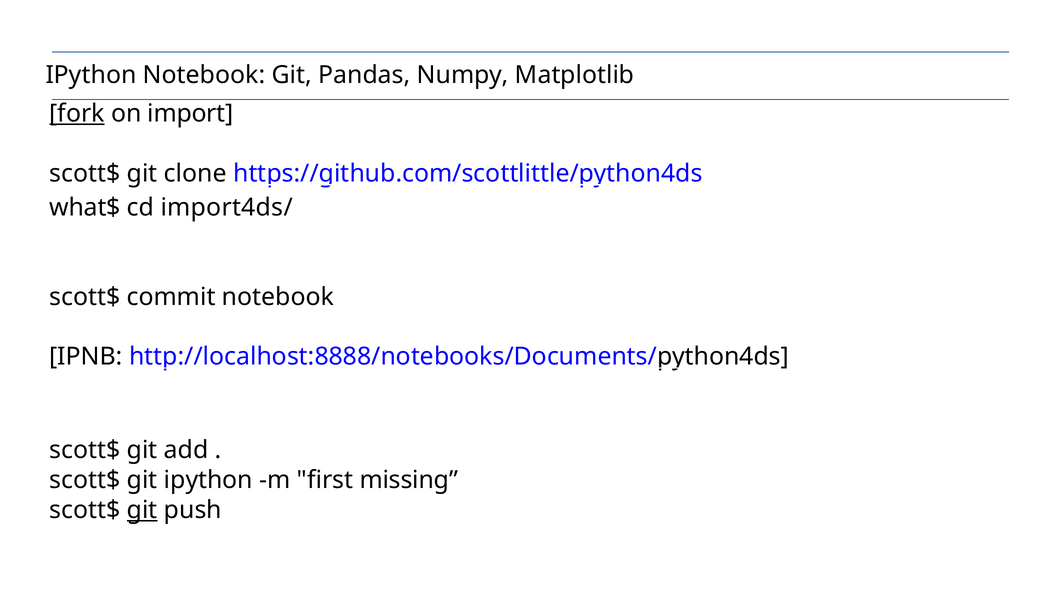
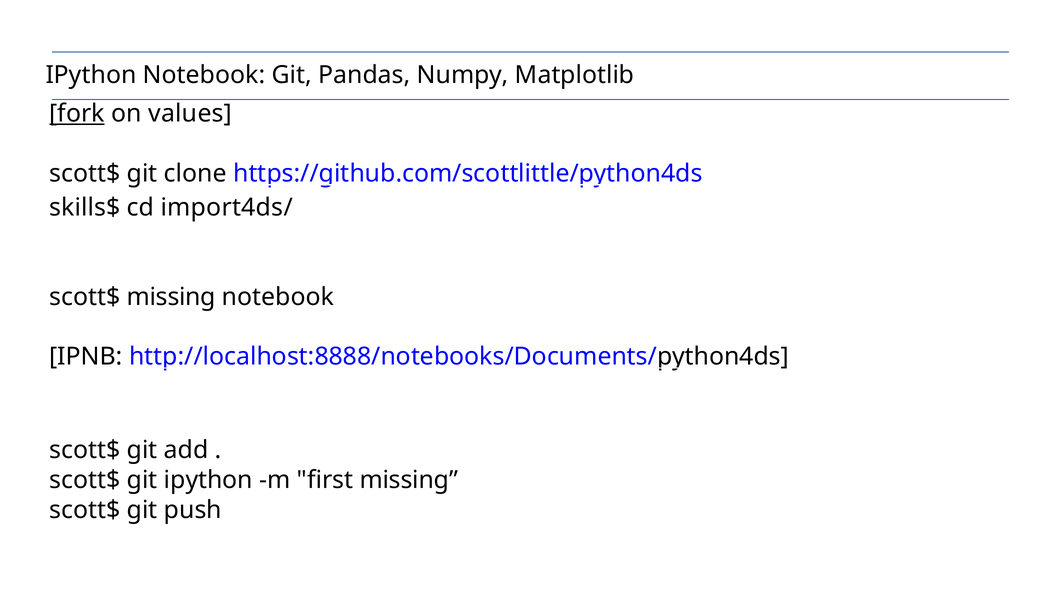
import: import -> values
what$: what$ -> skills$
scott$ commit: commit -> missing
git at (142, 510) underline: present -> none
